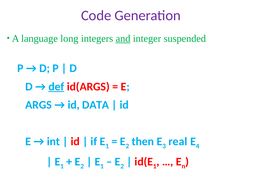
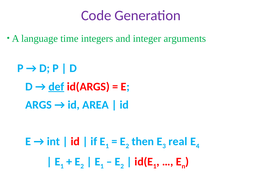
long: long -> time
and underline: present -> none
suspended: suspended -> arguments
DATA: DATA -> AREA
